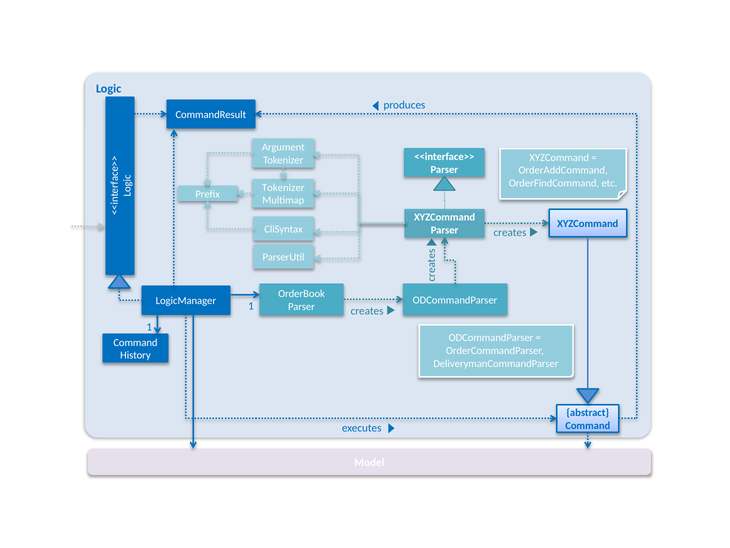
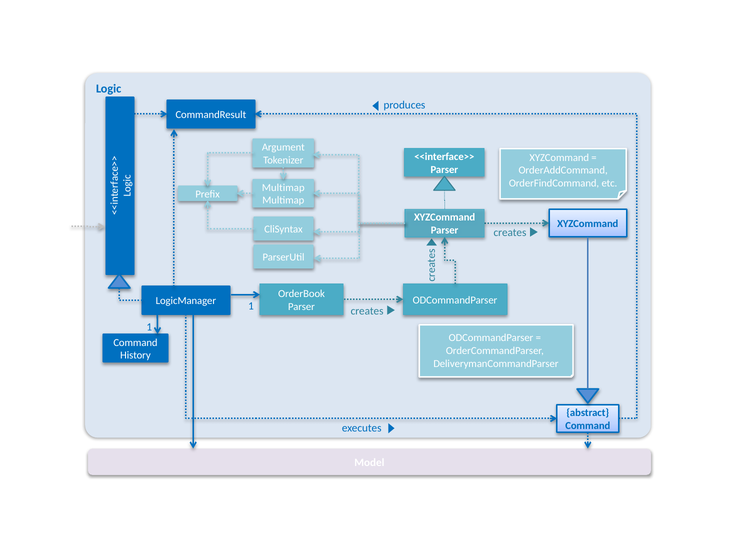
Tokenizer at (283, 187): Tokenizer -> Multimap
